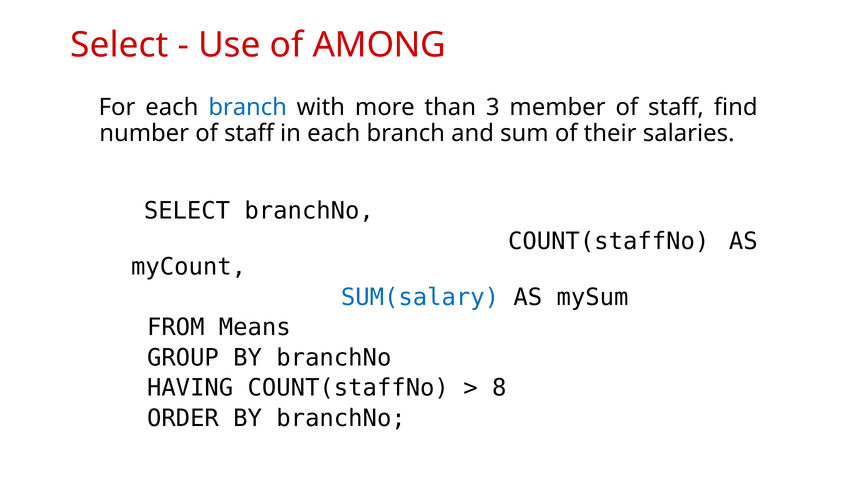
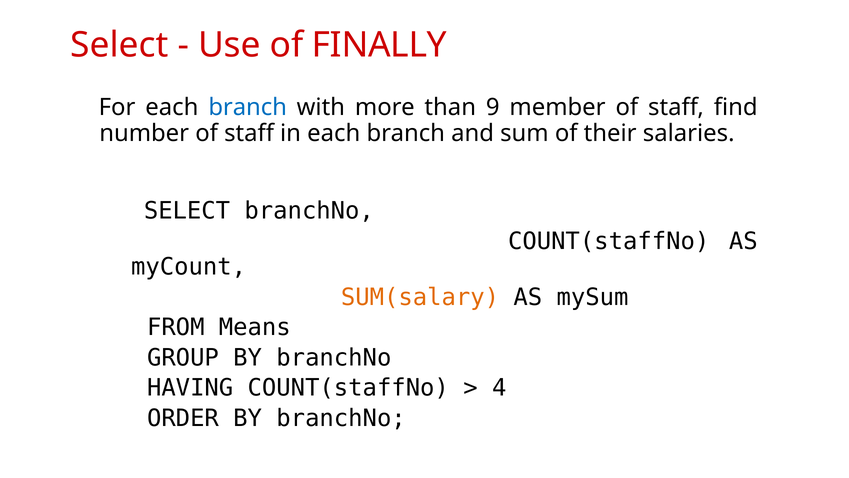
AMONG: AMONG -> FINALLY
3: 3 -> 9
SUM(salary colour: blue -> orange
8: 8 -> 4
